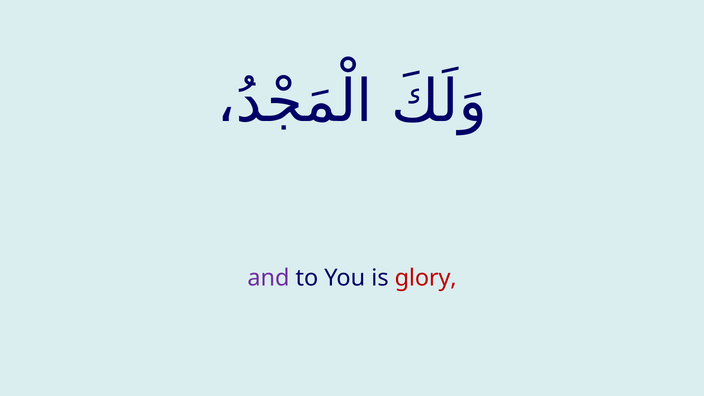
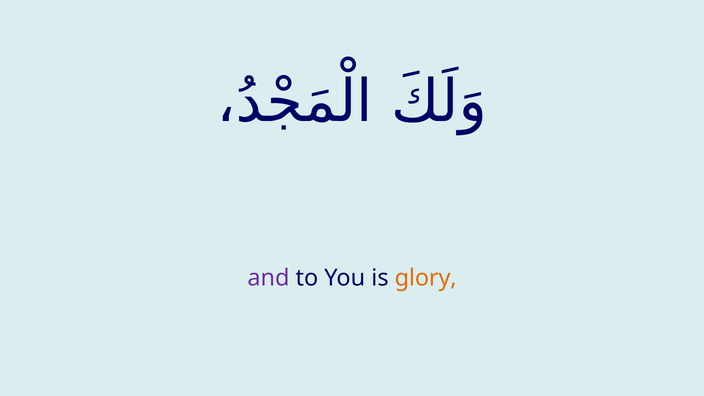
glory colour: red -> orange
